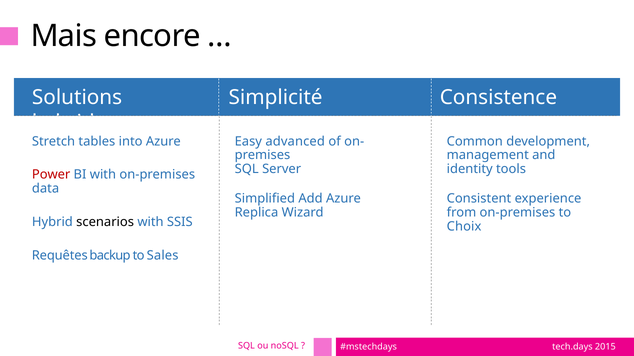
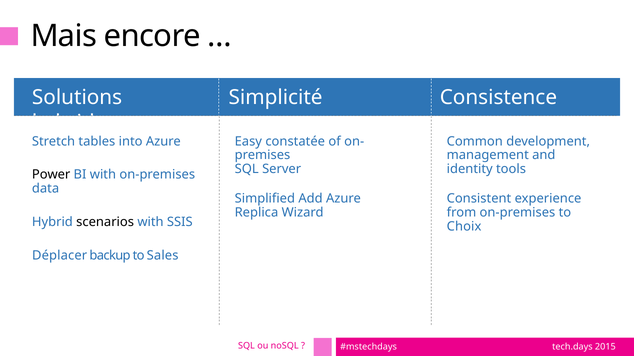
advanced: advanced -> constatée
Power colour: red -> black
Requêtes: Requêtes -> Déplacer
